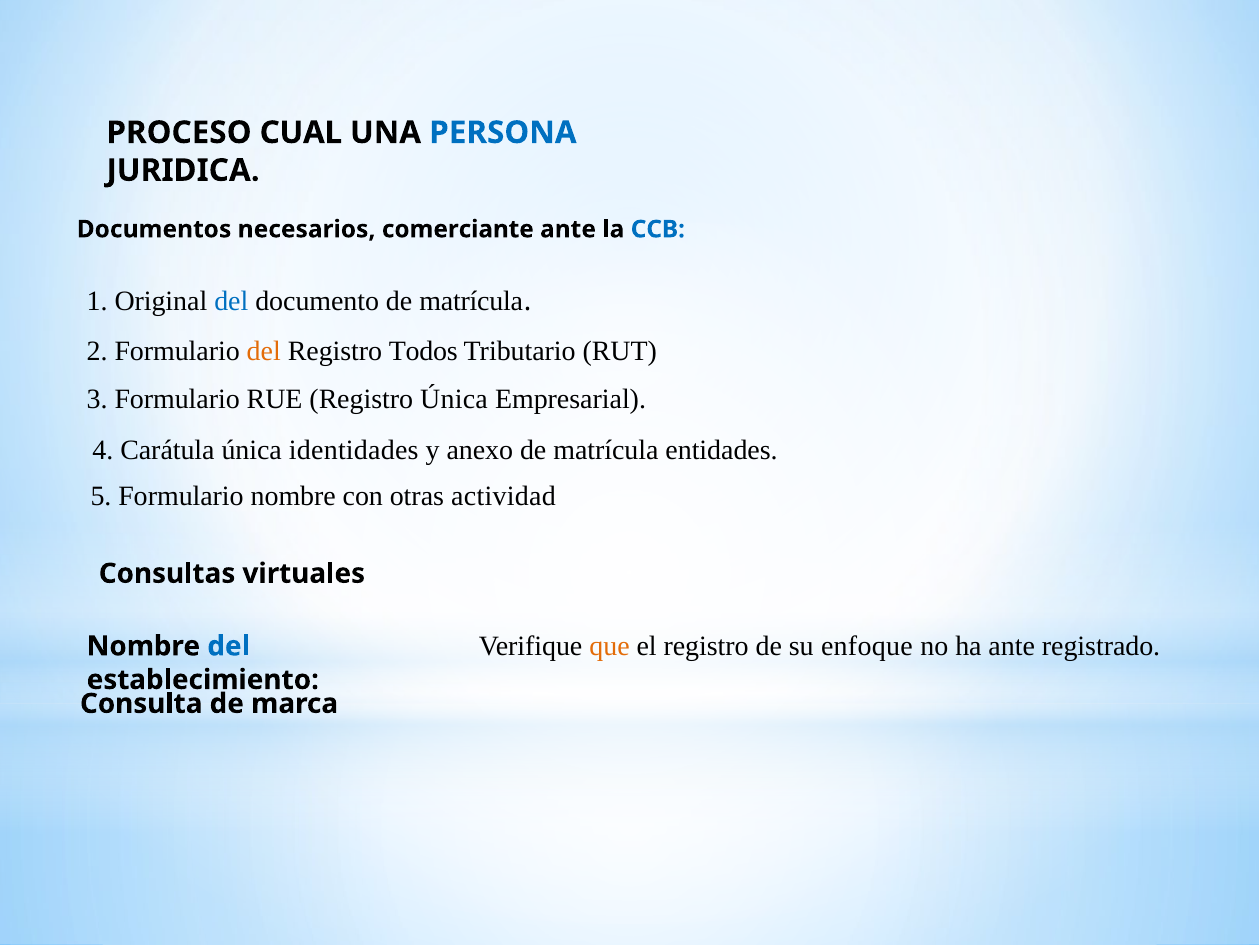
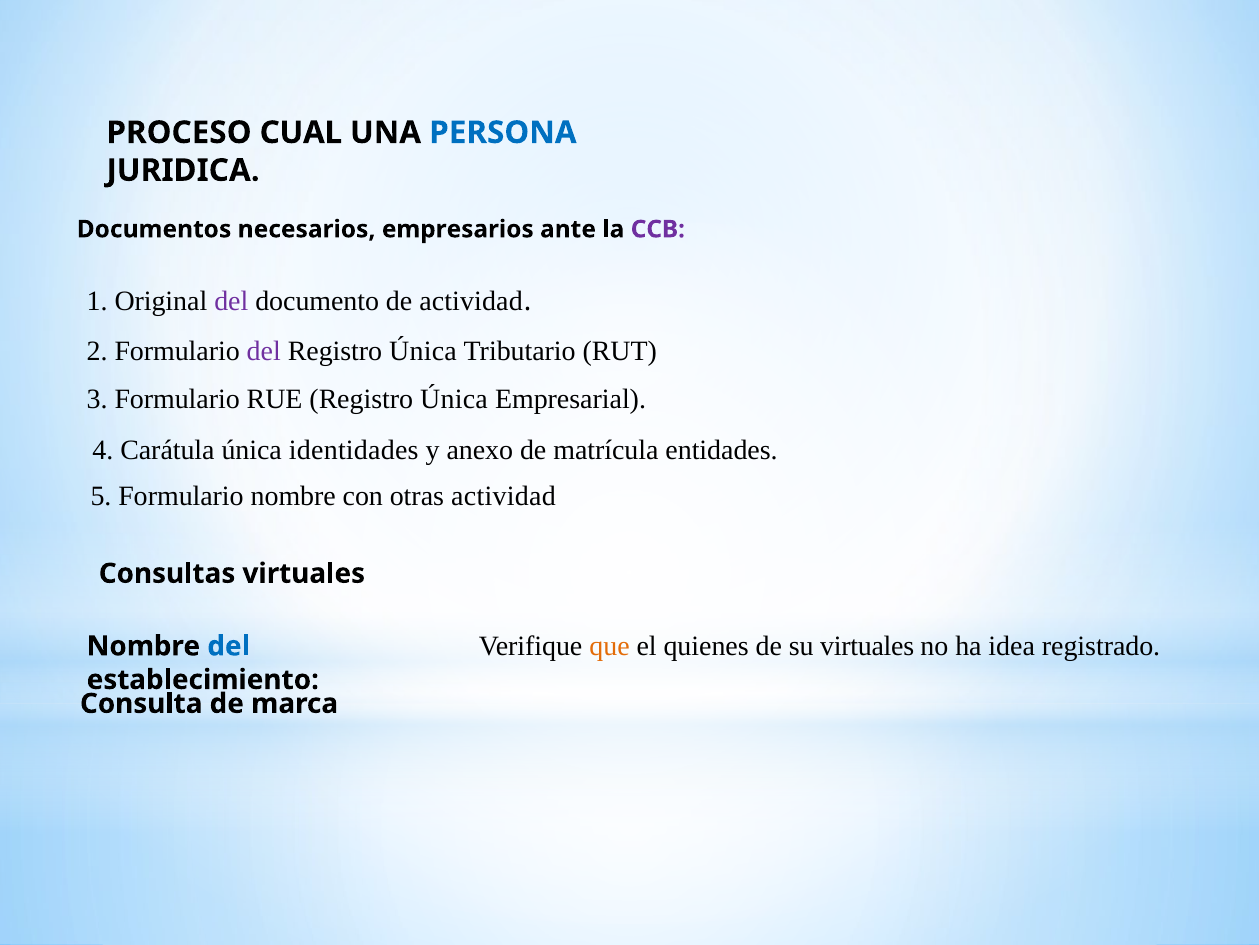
comerciante: comerciante -> empresarios
CCB colour: blue -> purple
del at (231, 301) colour: blue -> purple
documento de matrícula: matrícula -> actividad
del at (264, 351) colour: orange -> purple
Todos at (423, 351): Todos -> Única
el registro: registro -> quienes
su enfoque: enfoque -> virtuales
ha ante: ante -> idea
